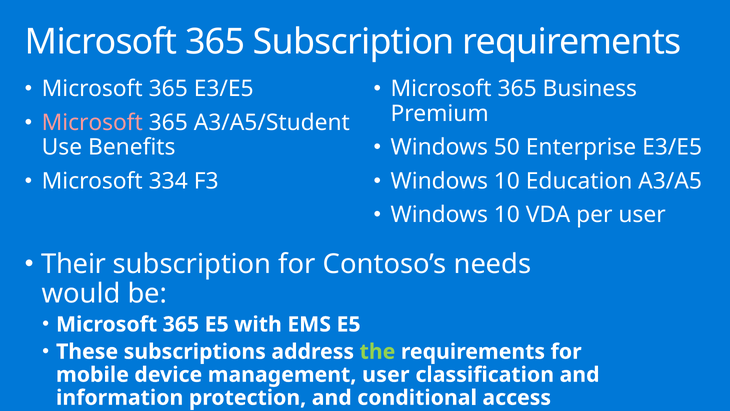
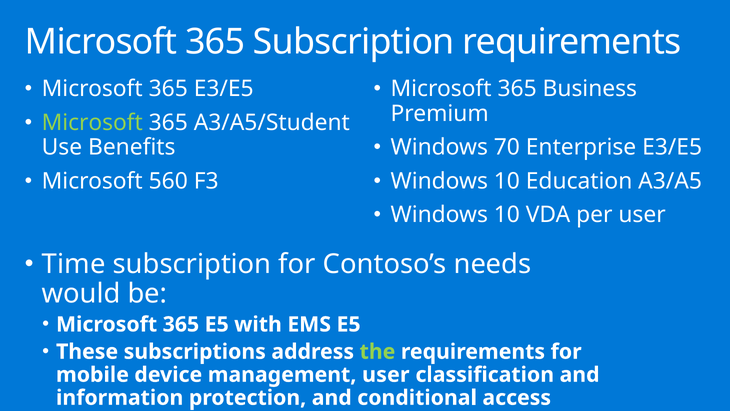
Microsoft at (92, 123) colour: pink -> light green
50: 50 -> 70
334: 334 -> 560
Their: Their -> Time
